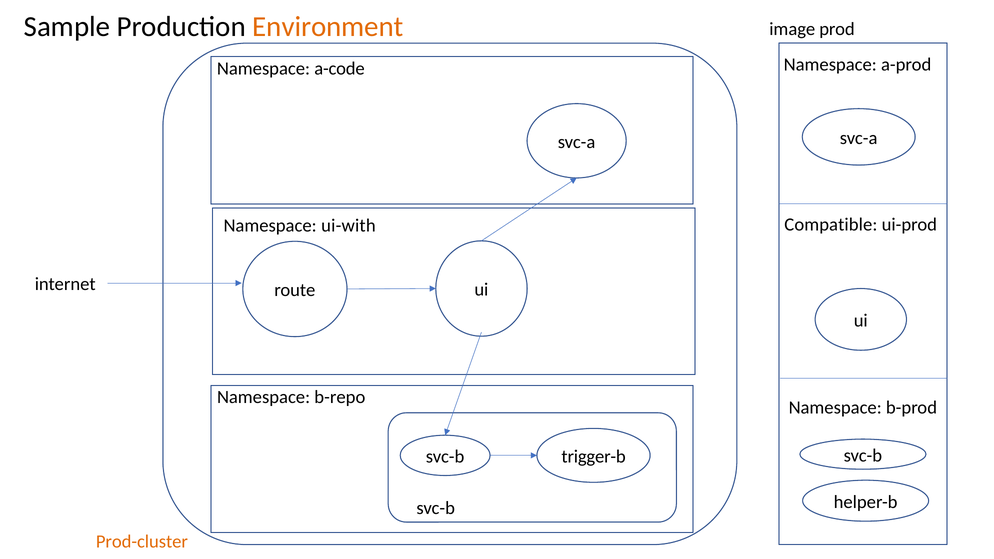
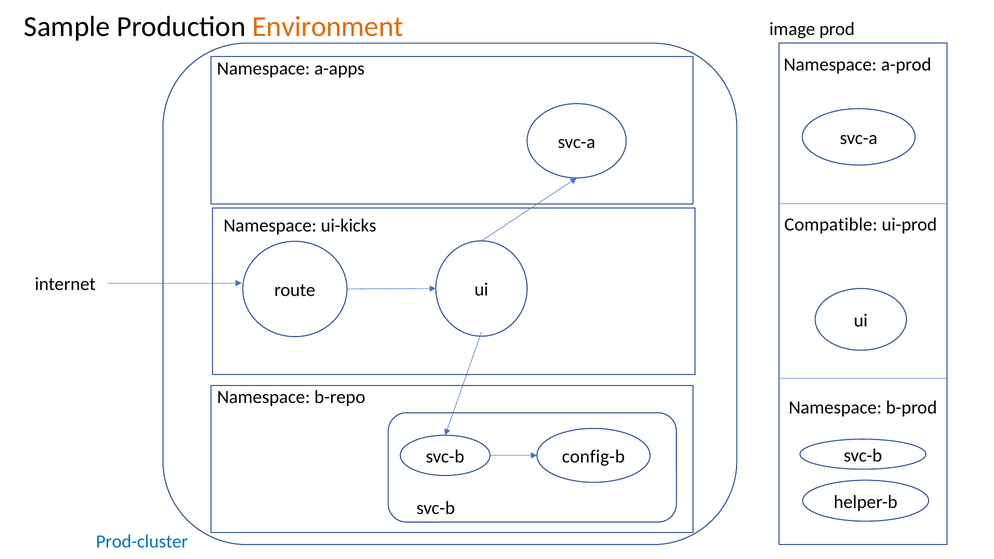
a-code: a-code -> a-apps
ui-with: ui-with -> ui-kicks
trigger-b: trigger-b -> config-b
Prod-cluster colour: orange -> blue
